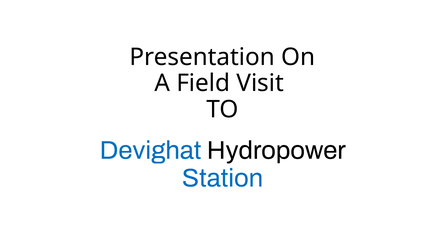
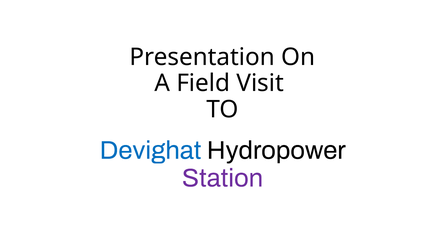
Station colour: blue -> purple
